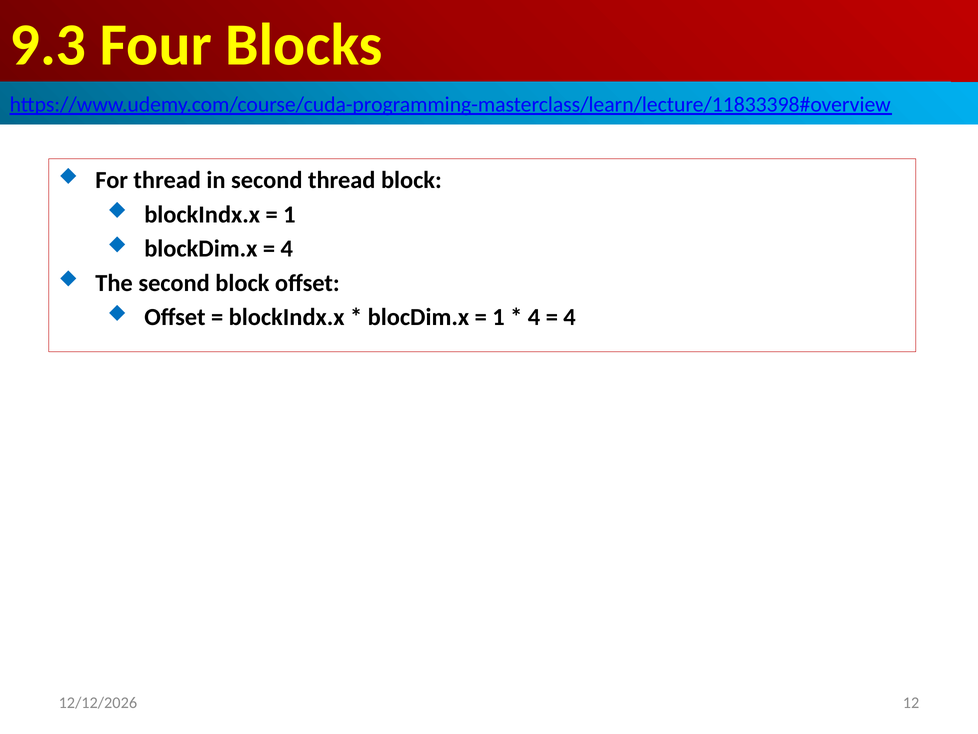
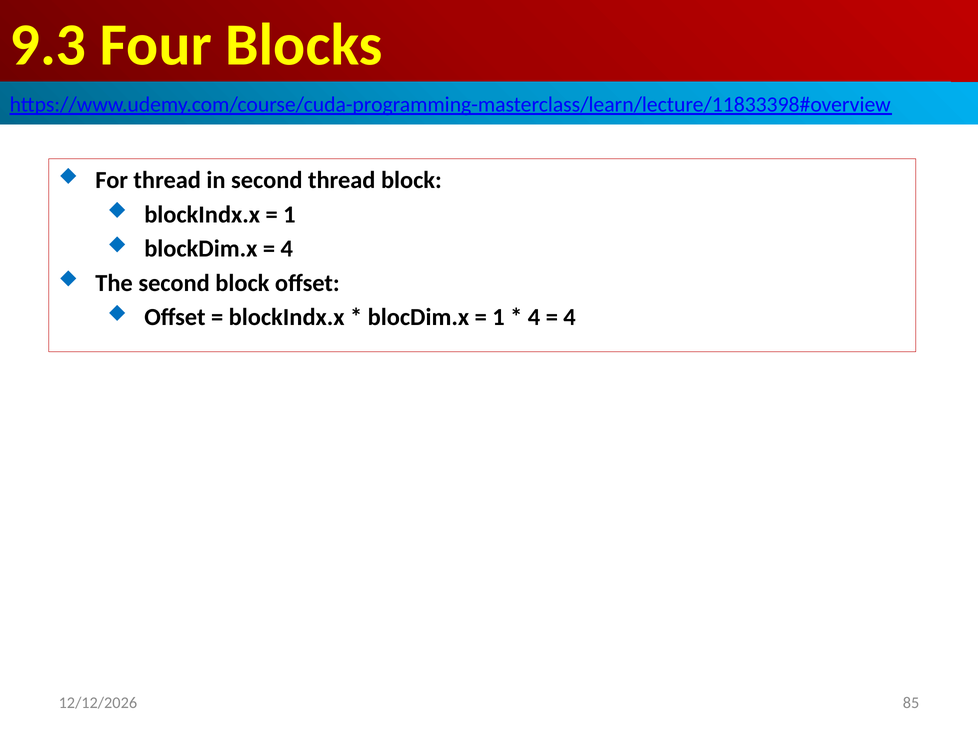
12: 12 -> 85
